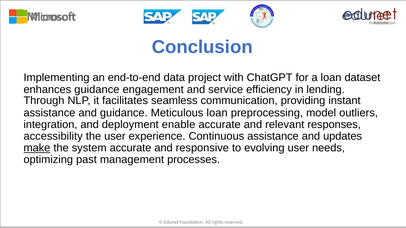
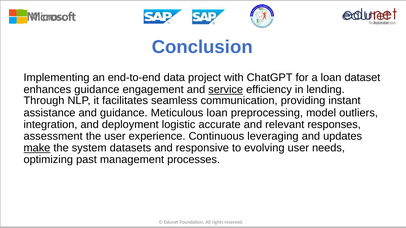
service underline: none -> present
enable: enable -> logistic
accessibility: accessibility -> assessment
Continuous assistance: assistance -> leveraging
system accurate: accurate -> datasets
